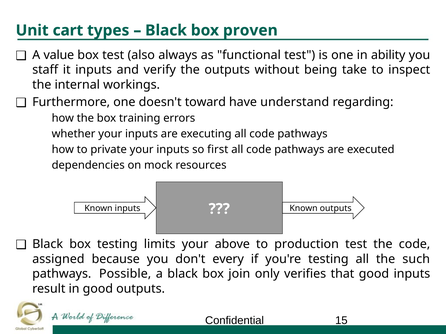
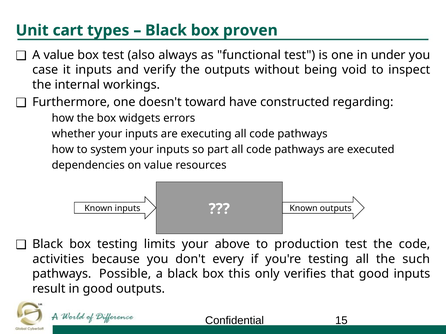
ability: ability -> under
staff: staff -> case
take: take -> void
understand: understand -> constructed
training: training -> widgets
private: private -> system
first: first -> part
on mock: mock -> value
assigned: assigned -> activities
join: join -> this
